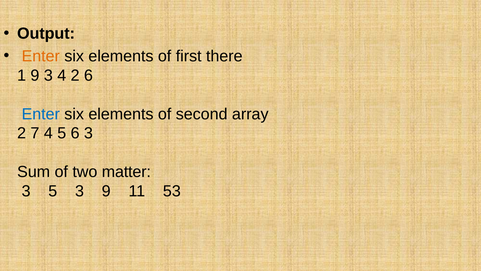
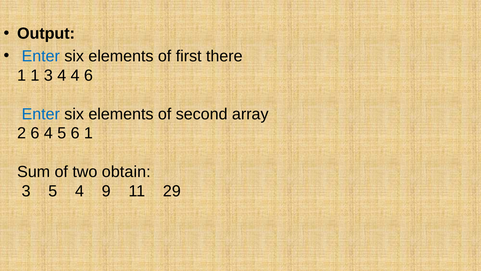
Enter at (41, 56) colour: orange -> blue
1 9: 9 -> 1
4 2: 2 -> 4
2 7: 7 -> 6
6 3: 3 -> 1
matter: matter -> obtain
5 3: 3 -> 4
53: 53 -> 29
